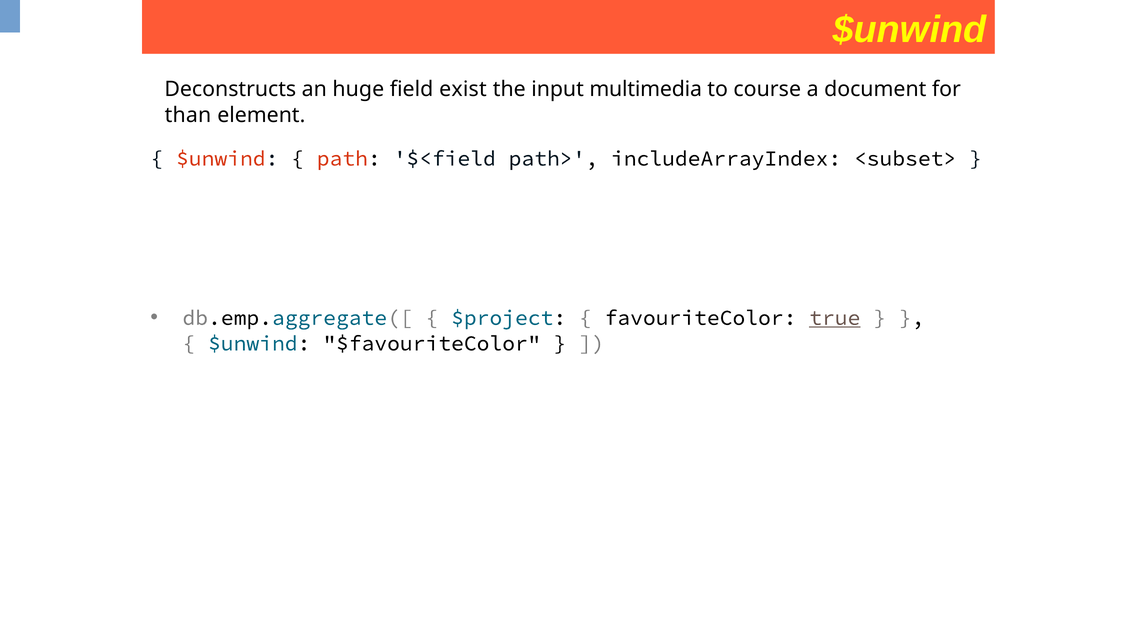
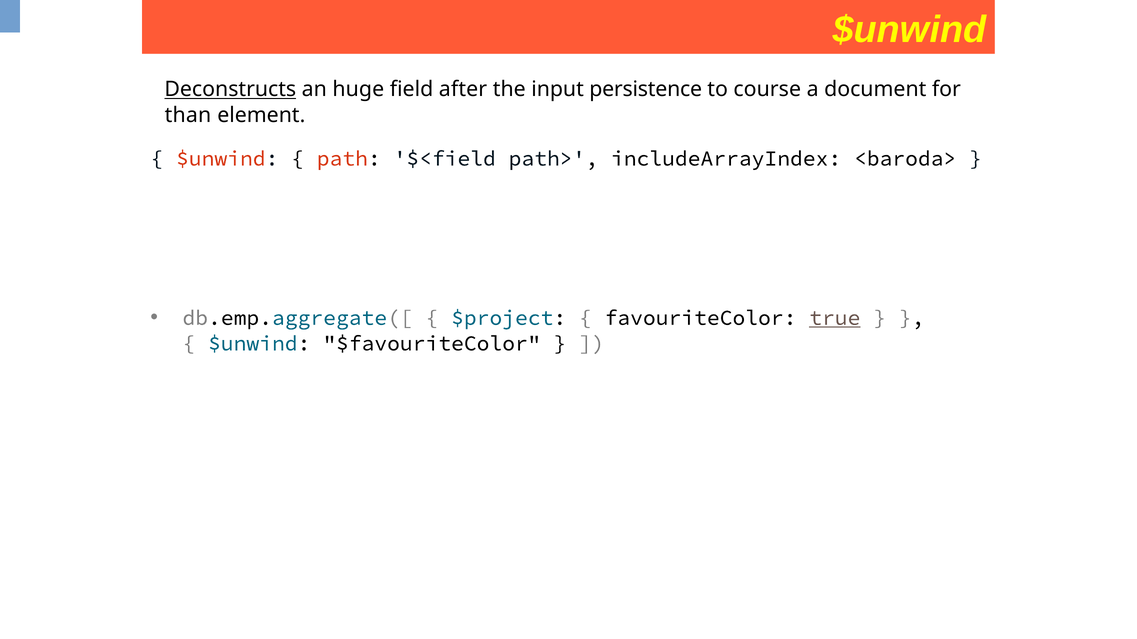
Deconstructs underline: none -> present
exist: exist -> after
multimedia: multimedia -> persistence
<subset>: <subset> -> <baroda>
